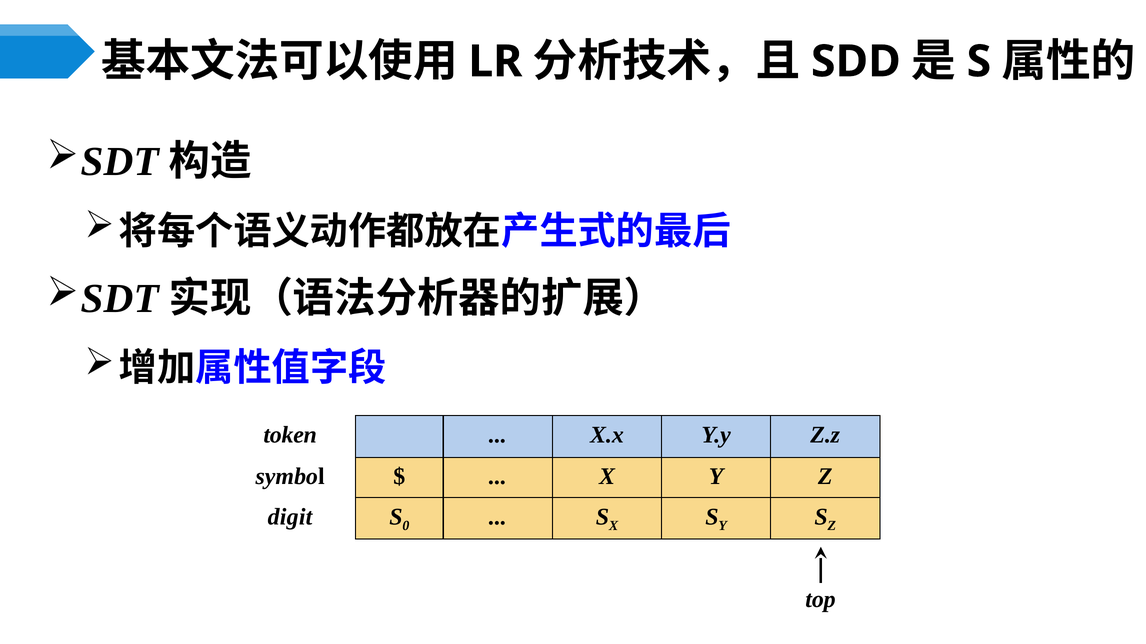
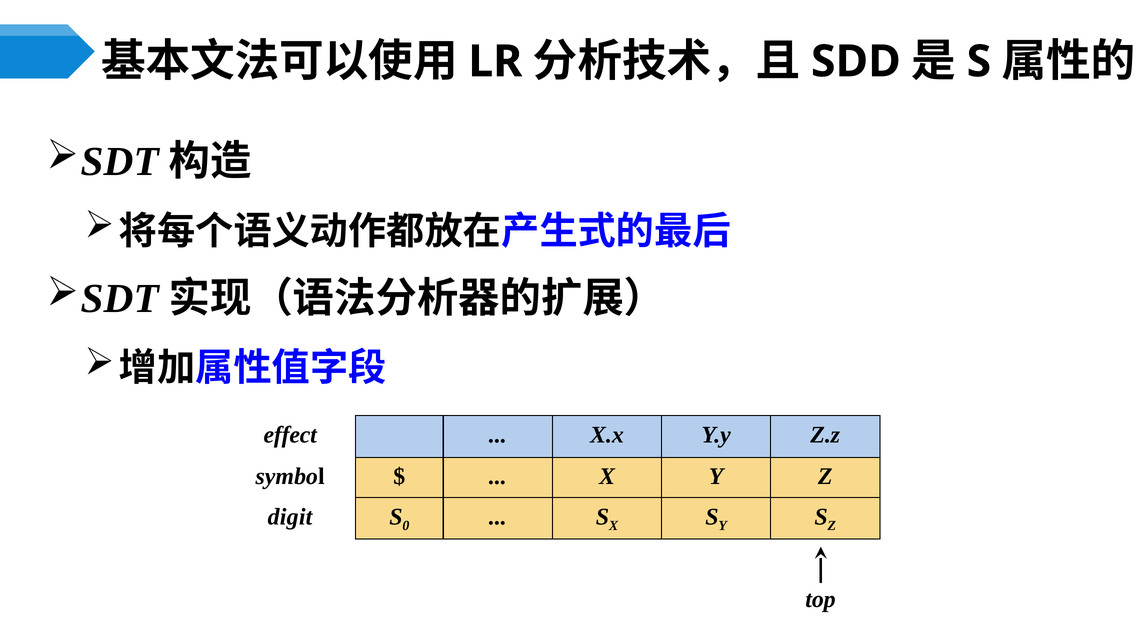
token: token -> effect
